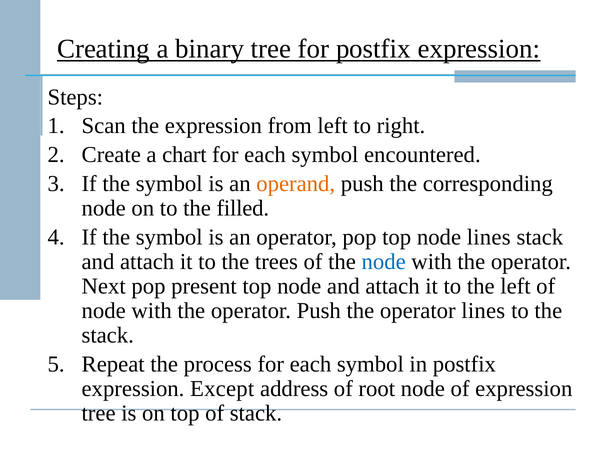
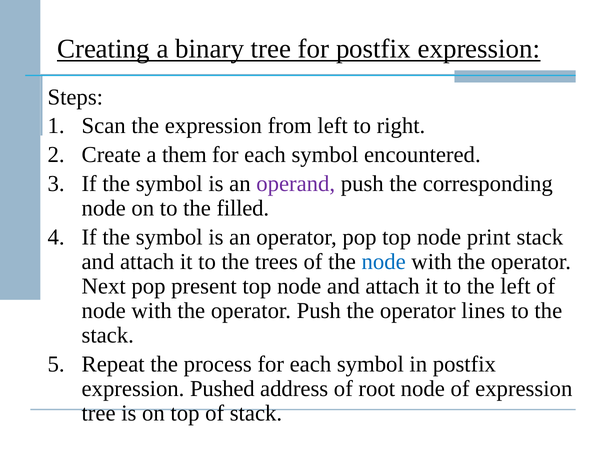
chart: chart -> them
operand colour: orange -> purple
node lines: lines -> print
Except: Except -> Pushed
